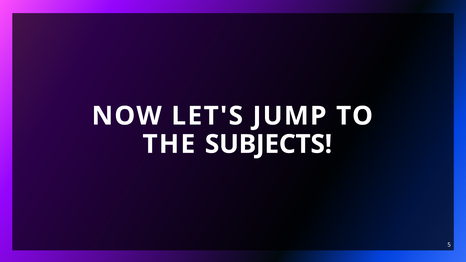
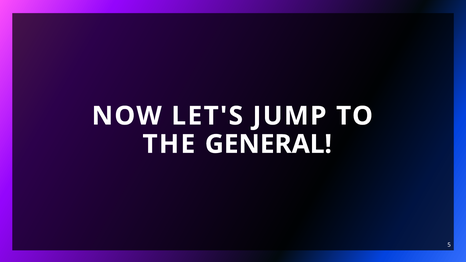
SUBJECTS: SUBJECTS -> GENERAL
